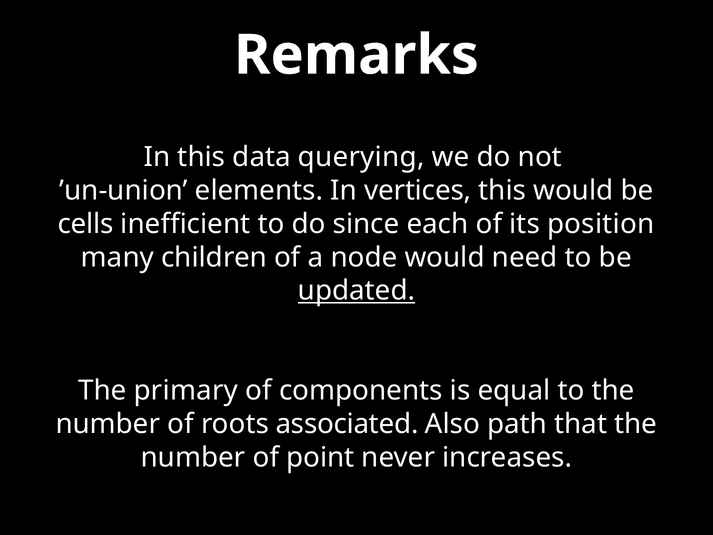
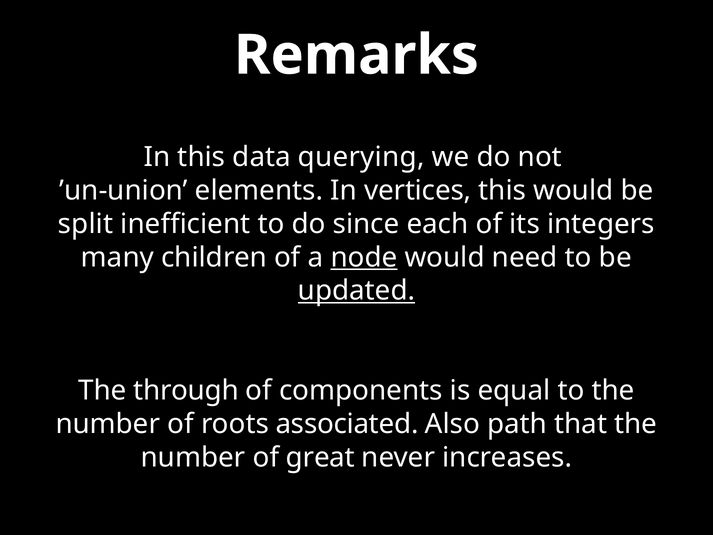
cells: cells -> split
position: position -> integers
node underline: none -> present
primary: primary -> through
point: point -> great
